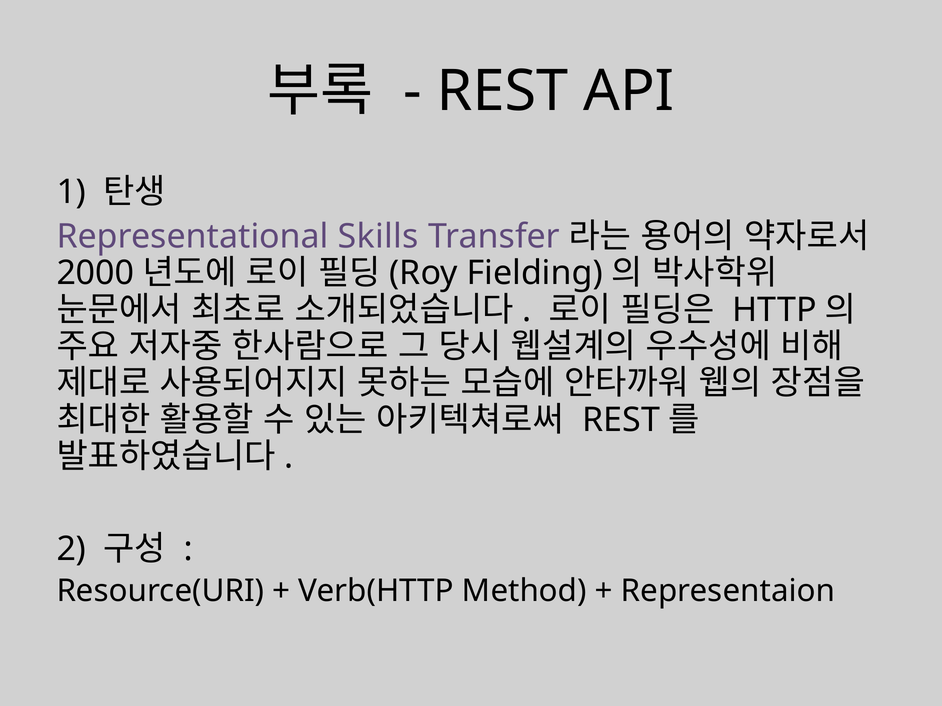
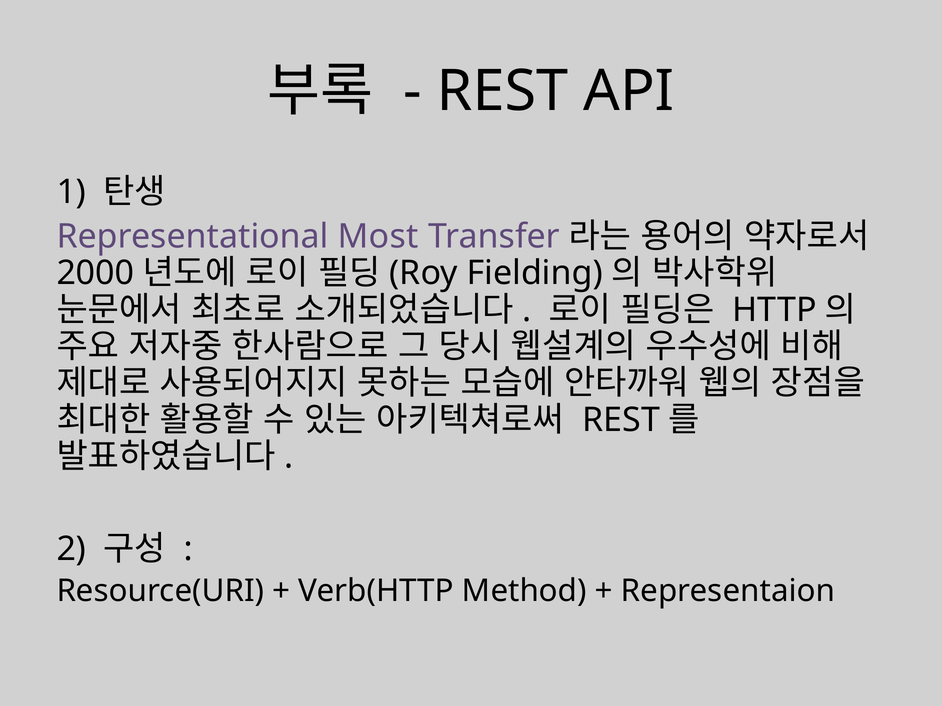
Skills: Skills -> Most
